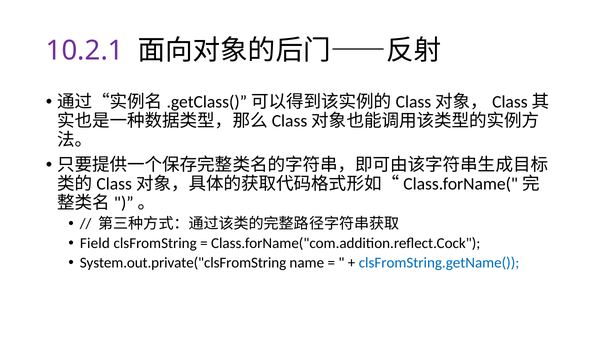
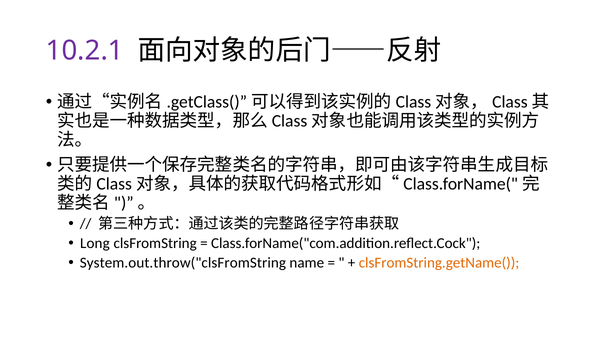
Field: Field -> Long
System.out.private("clsFromString: System.out.private("clsFromString -> System.out.throw("clsFromString
clsFromString.getName( colour: blue -> orange
